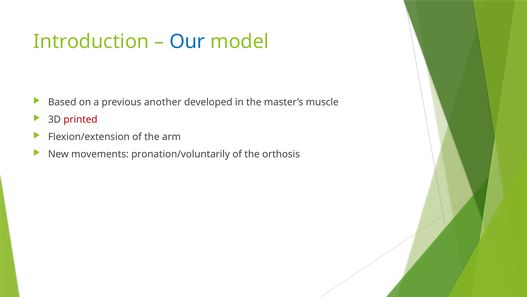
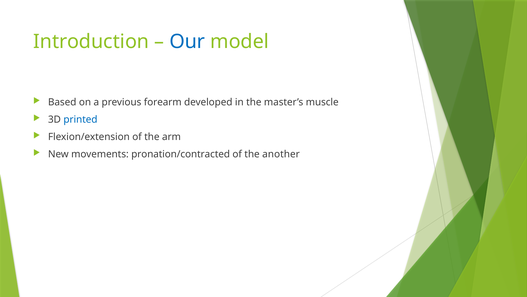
another: another -> forearm
printed colour: red -> blue
pronation/voluntarily: pronation/voluntarily -> pronation/contracted
orthosis: orthosis -> another
